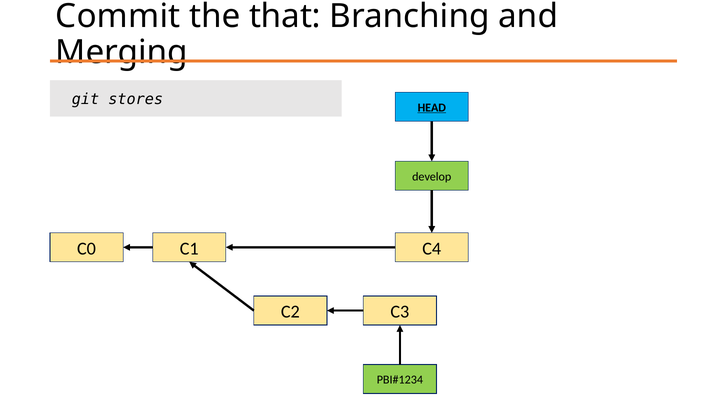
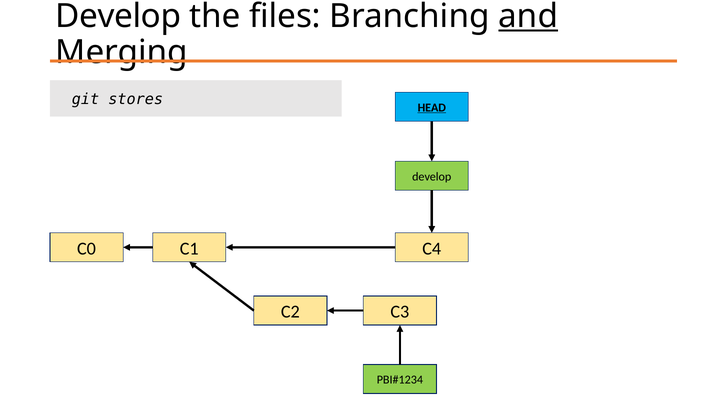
Commit at (118, 16): Commit -> Develop
that: that -> files
and underline: none -> present
